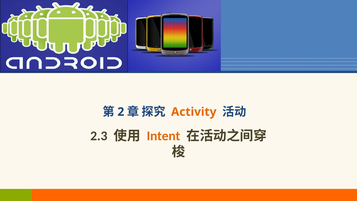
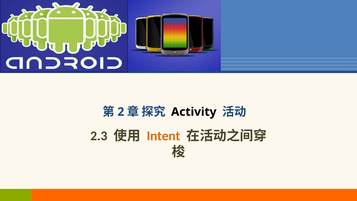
Activity colour: orange -> black
